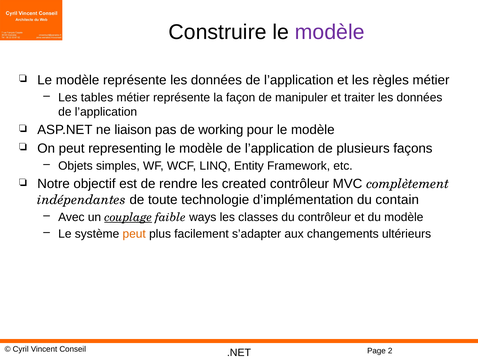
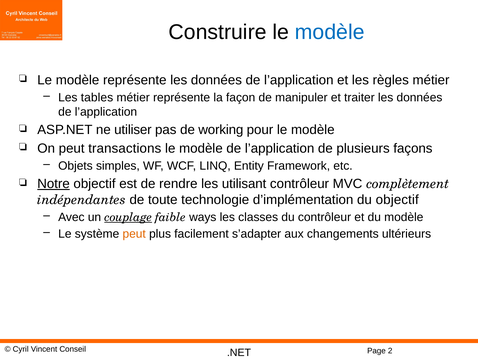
modèle at (330, 32) colour: purple -> blue
liaison: liaison -> utiliser
representing: representing -> transactions
Notre underline: none -> present
created: created -> utilisant
du contain: contain -> objectif
